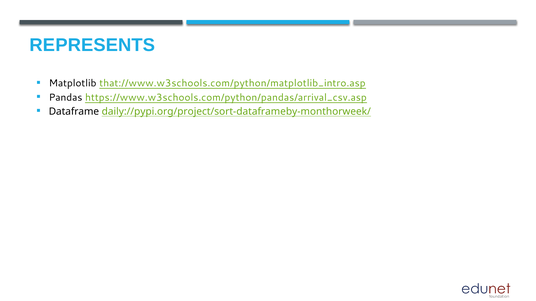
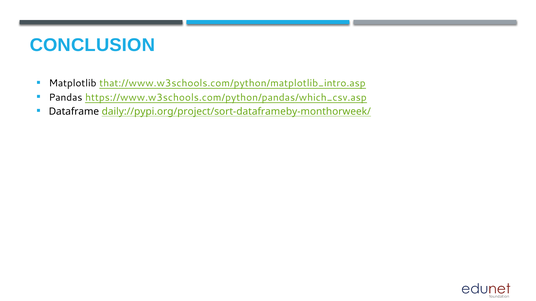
REPRESENTS: REPRESENTS -> CONCLUSION
https://www.w3schools.com/python/pandas/arrival_csv.asp: https://www.w3schools.com/python/pandas/arrival_csv.asp -> https://www.w3schools.com/python/pandas/which_csv.asp
